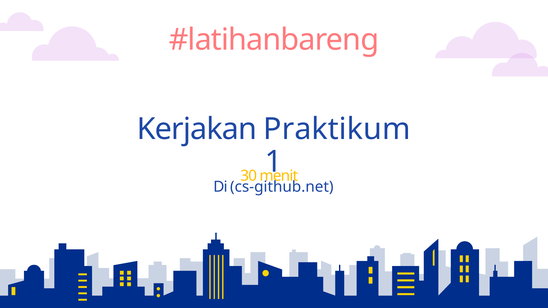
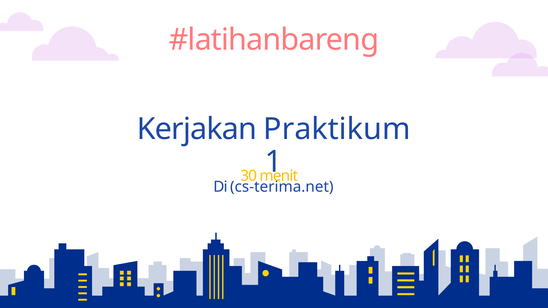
cs-github.net: cs-github.net -> cs-terima.net
